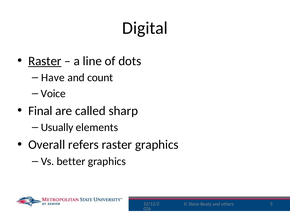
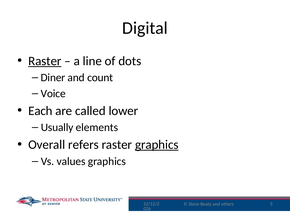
Have: Have -> Diner
Final: Final -> Each
sharp: sharp -> lower
graphics at (157, 144) underline: none -> present
better: better -> values
